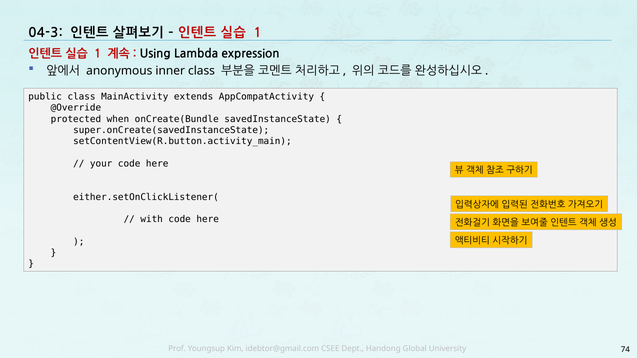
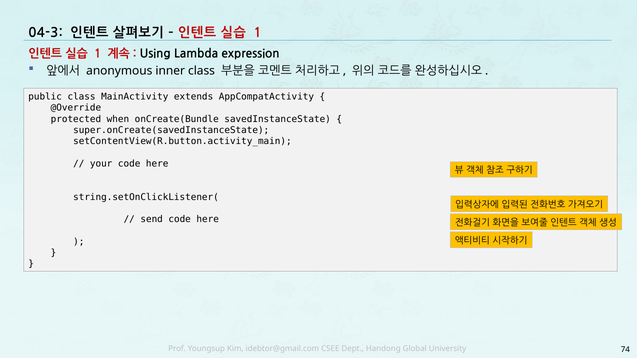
either.setOnClickListener(: either.setOnClickListener( -> string.setOnClickListener(
with: with -> send
